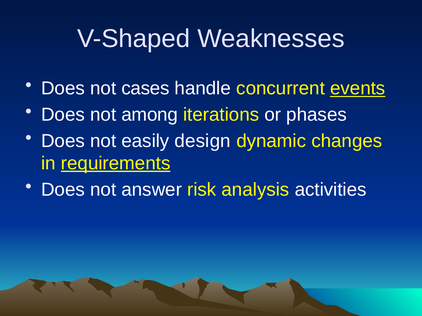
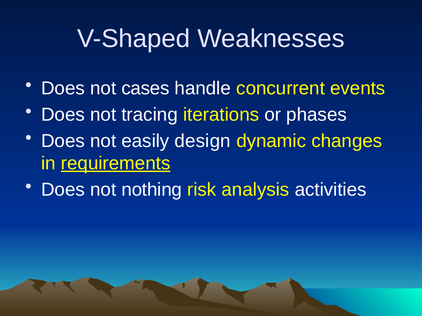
events underline: present -> none
among: among -> tracing
answer: answer -> nothing
